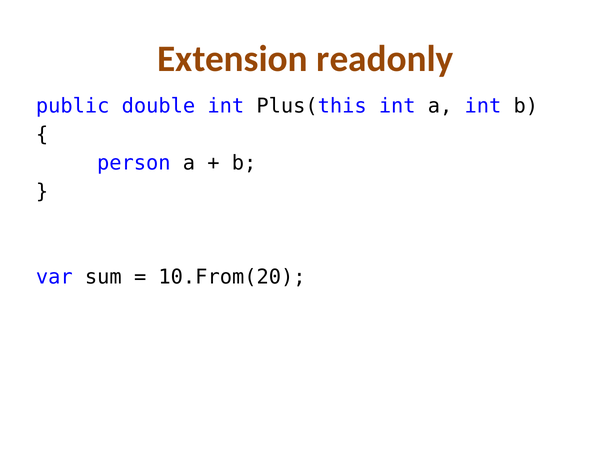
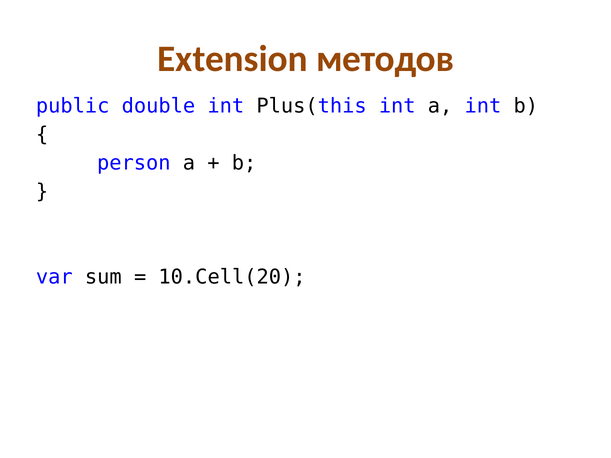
readonly: readonly -> методов
10.From(20: 10.From(20 -> 10.Cell(20
